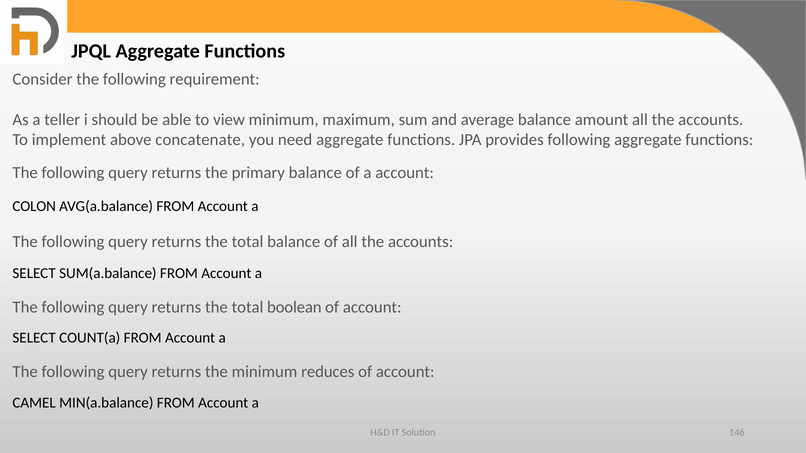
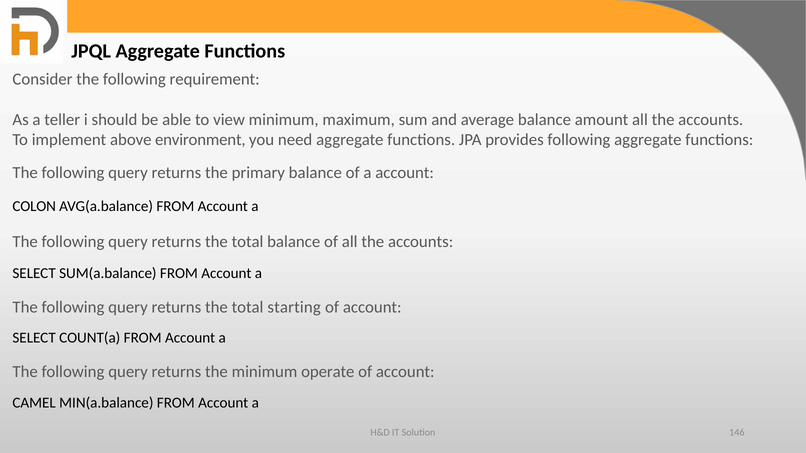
concatenate: concatenate -> environment
boolean: boolean -> starting
reduces: reduces -> operate
